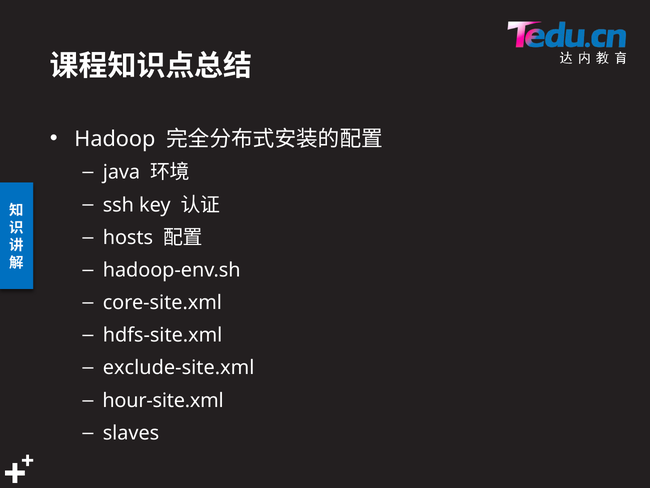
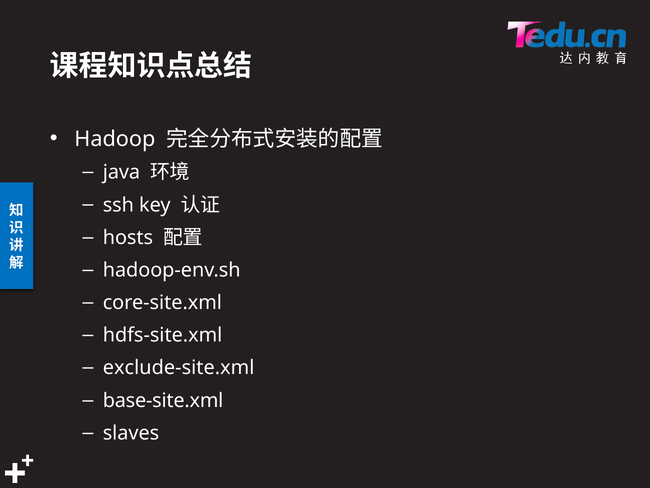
hour-site.xml: hour-site.xml -> base-site.xml
